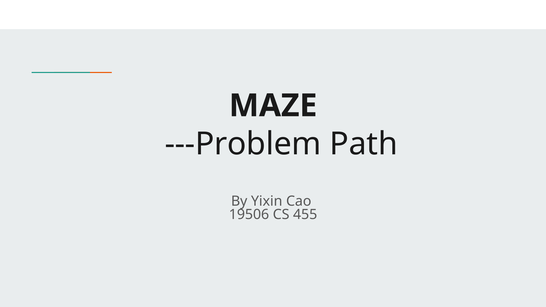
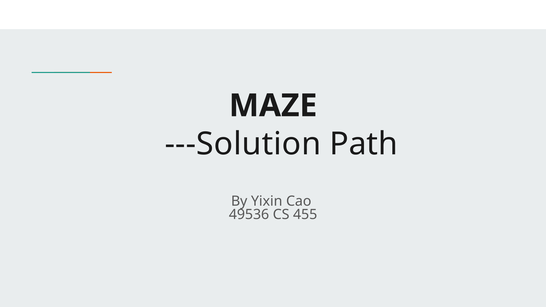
---Problem: ---Problem -> ---Solution
19506: 19506 -> 49536
